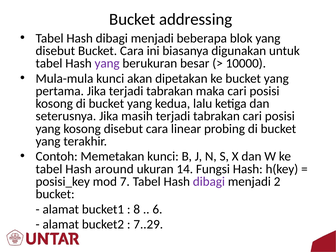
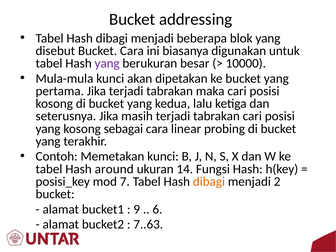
kosong disebut: disebut -> sebagai
dibagi at (209, 182) colour: purple -> orange
8: 8 -> 9
7..29: 7..29 -> 7..63
